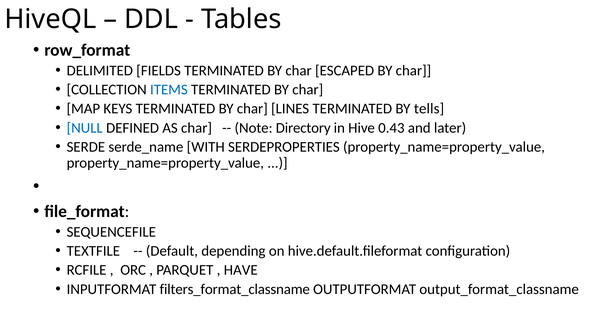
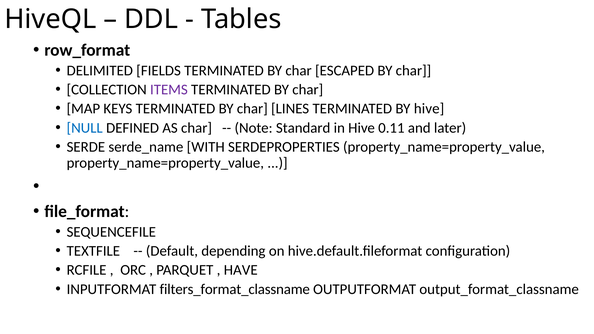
ITEMS colour: blue -> purple
BY tells: tells -> hive
Directory: Directory -> Standard
0.43: 0.43 -> 0.11
